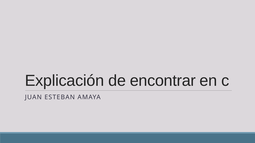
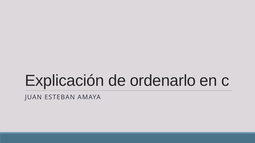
encontrar: encontrar -> ordenarlo
